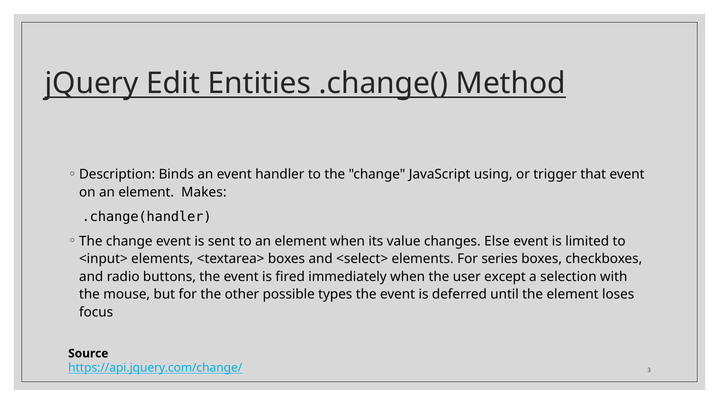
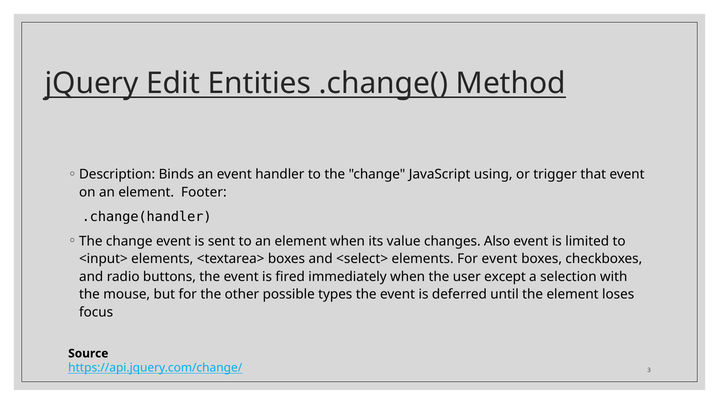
Makes: Makes -> Footer
Else: Else -> Also
For series: series -> event
